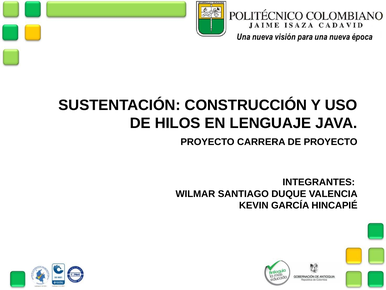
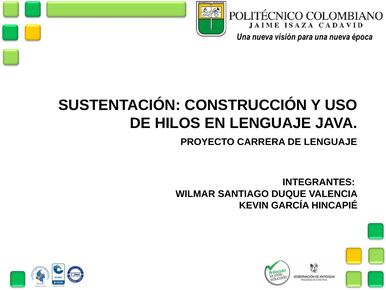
DE PROYECTO: PROYECTO -> LENGUAJE
